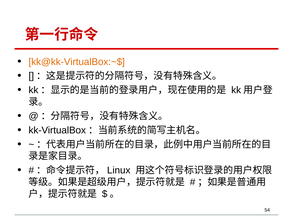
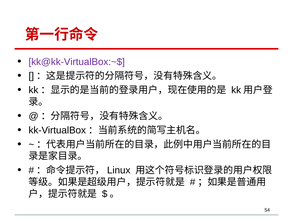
kk@kk-VirtualBox:~$ colour: orange -> purple
